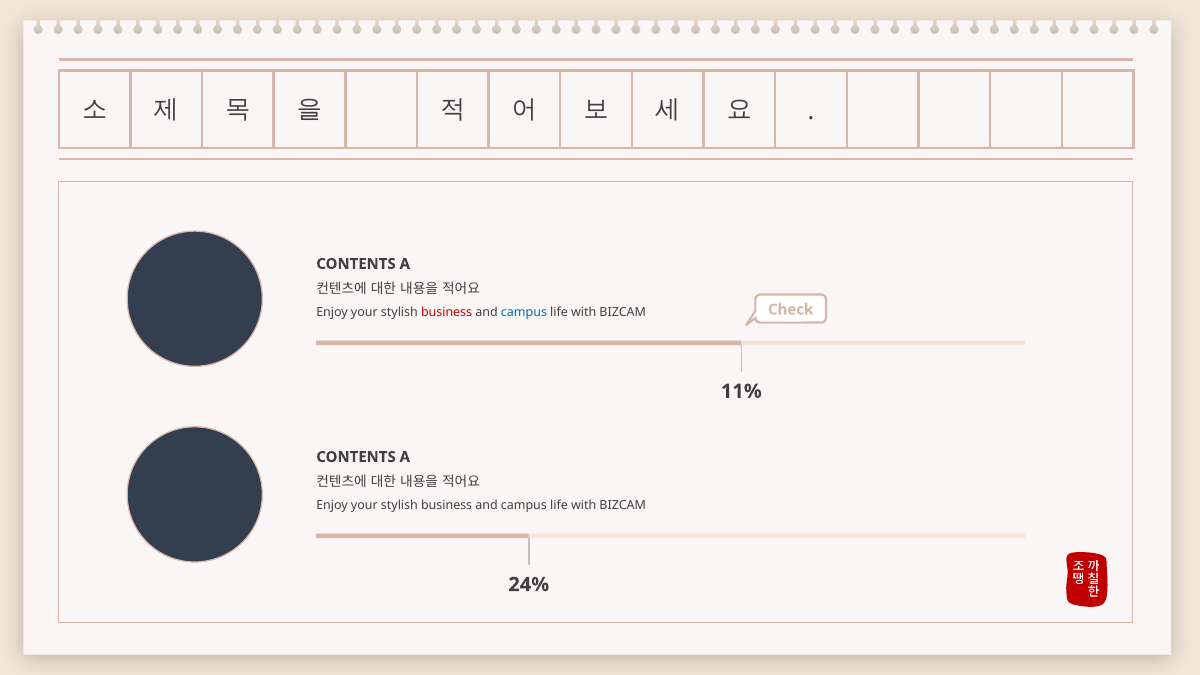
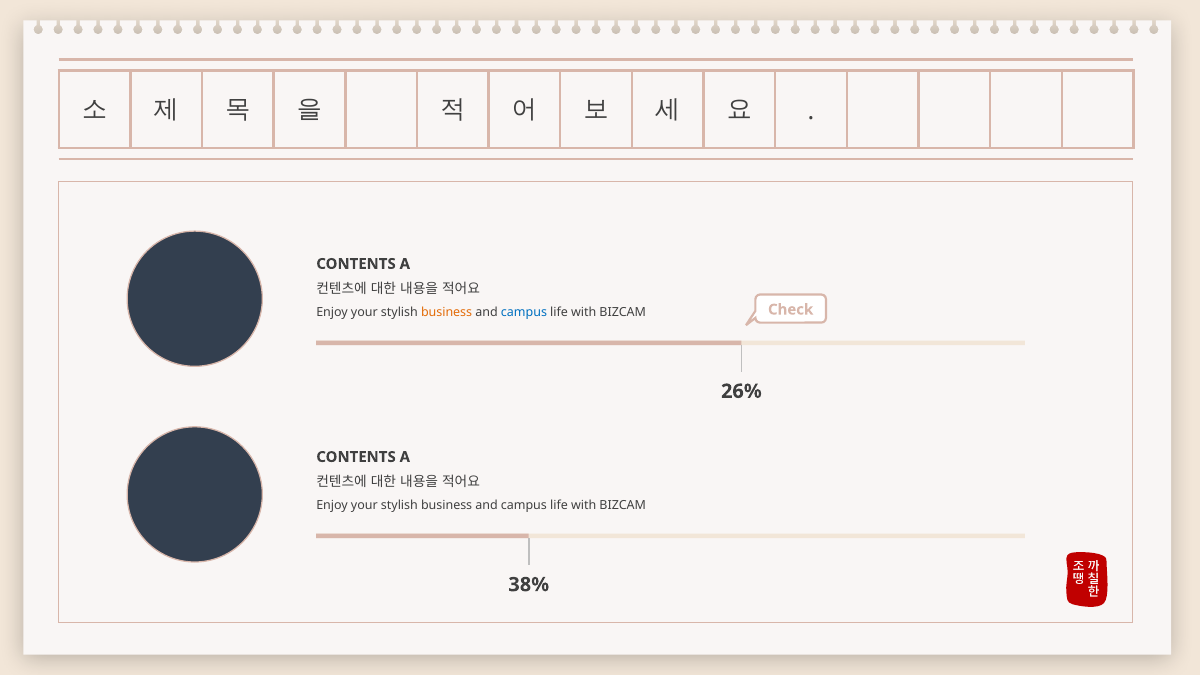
business at (447, 312) colour: red -> orange
11%: 11% -> 26%
24%: 24% -> 38%
